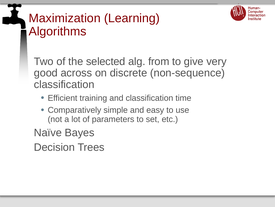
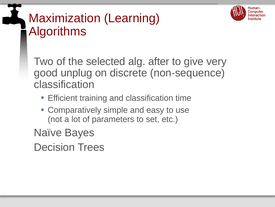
from: from -> after
across: across -> unplug
